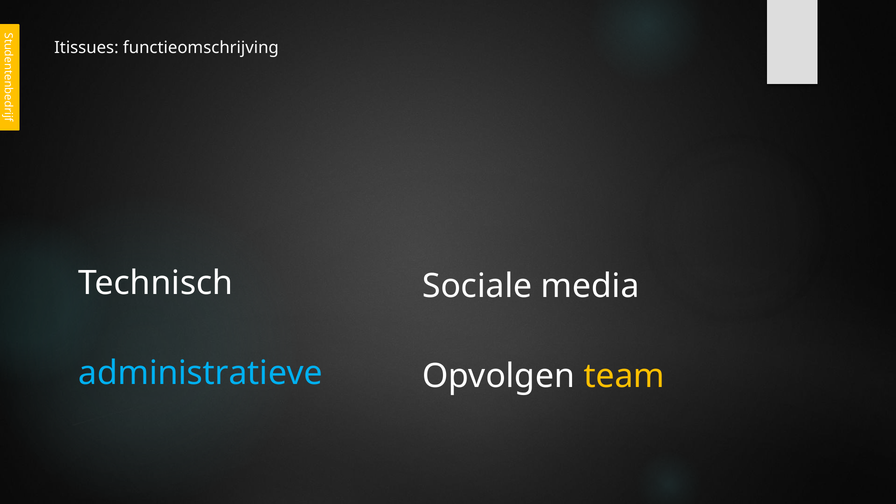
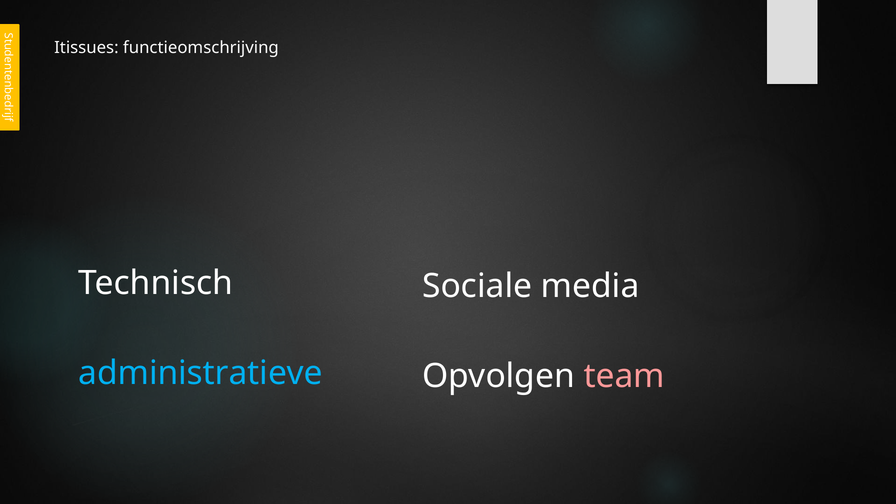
team colour: yellow -> pink
